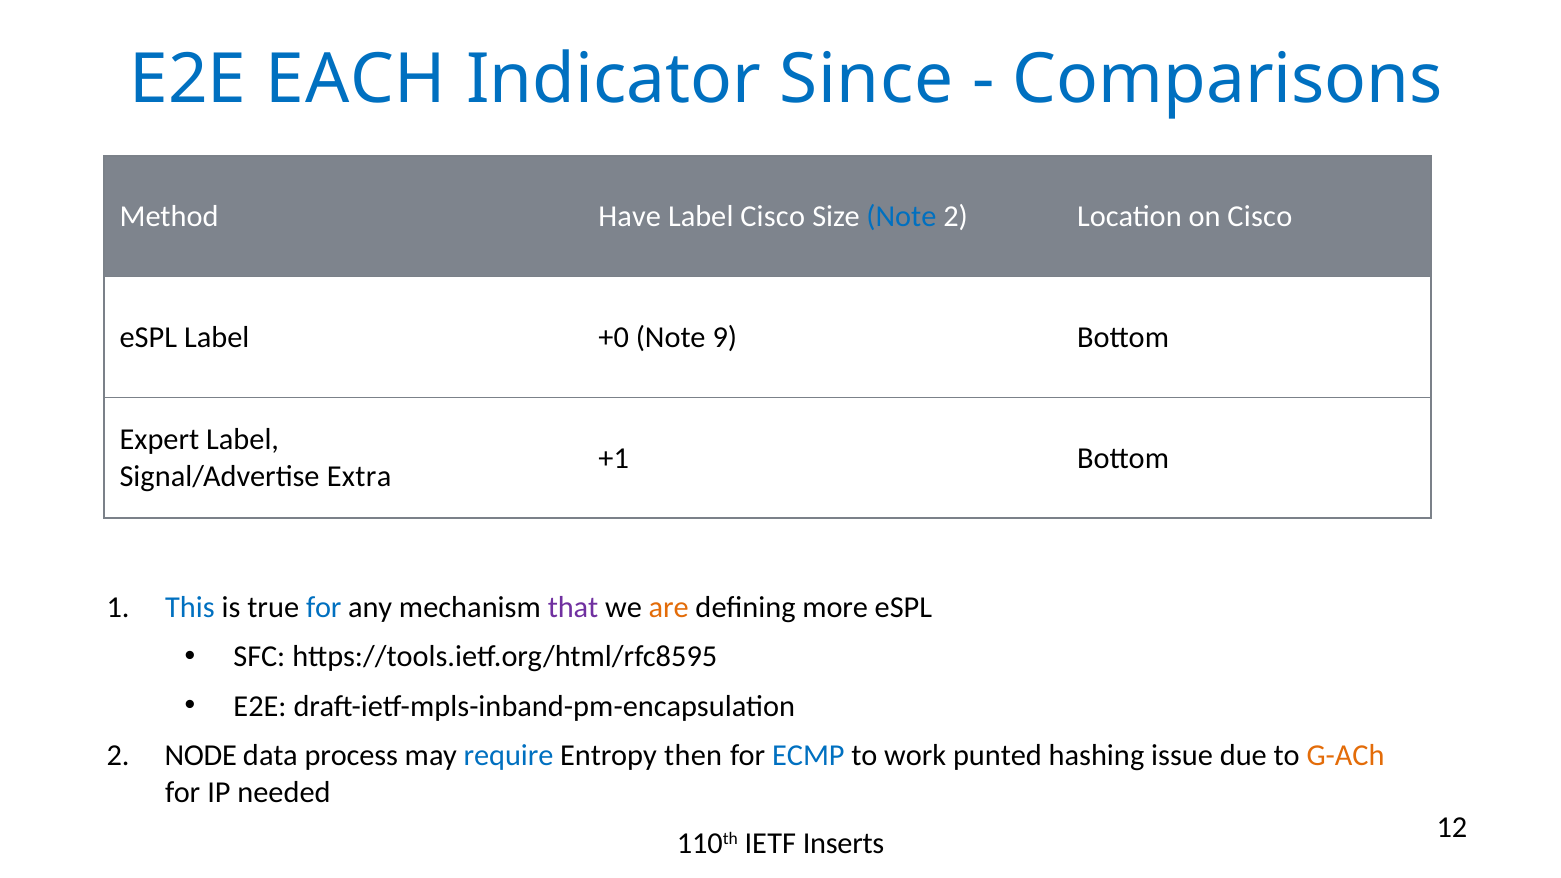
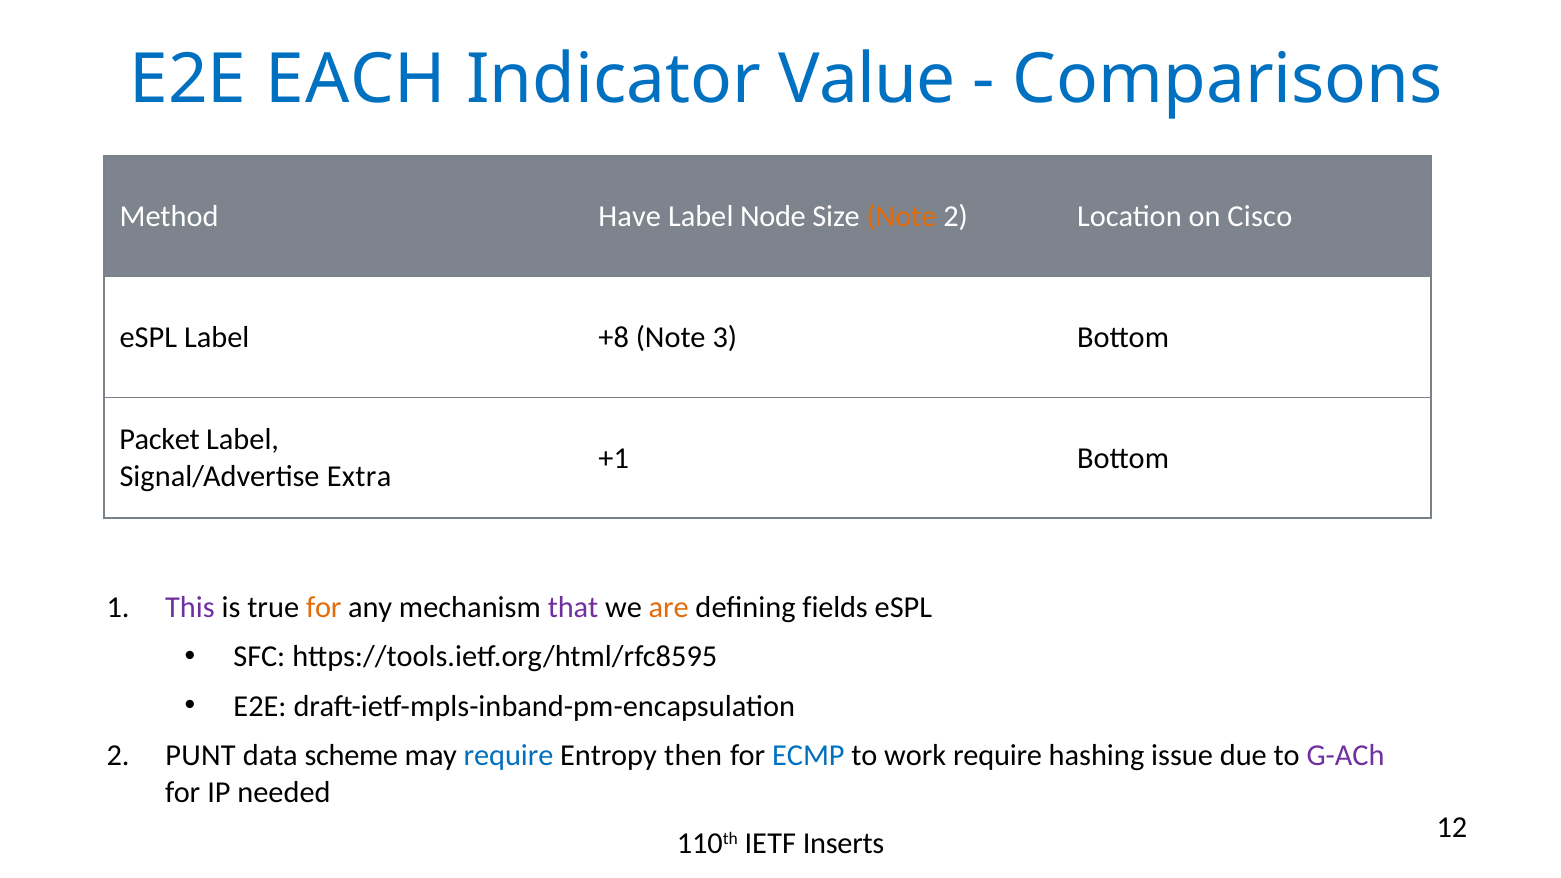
Since: Since -> Value
Label Cisco: Cisco -> Node
Note at (901, 217) colour: blue -> orange
+0: +0 -> +8
9: 9 -> 3
Expert: Expert -> Packet
This colour: blue -> purple
for at (324, 607) colour: blue -> orange
more: more -> fields
NODE: NODE -> PUNT
process: process -> scheme
work punted: punted -> require
G-ACh colour: orange -> purple
